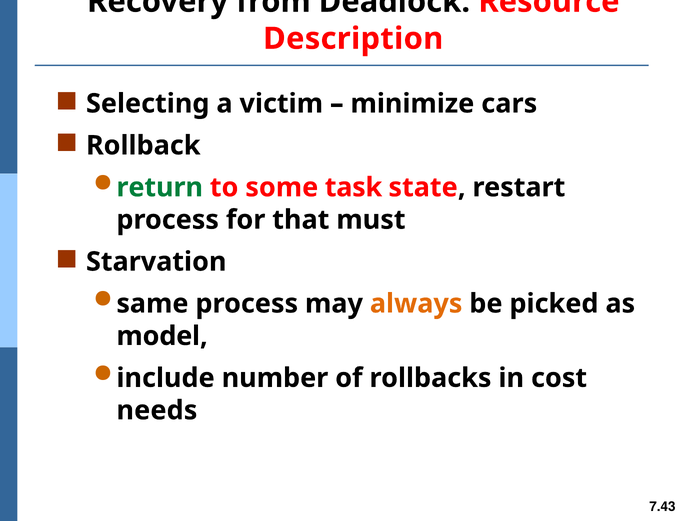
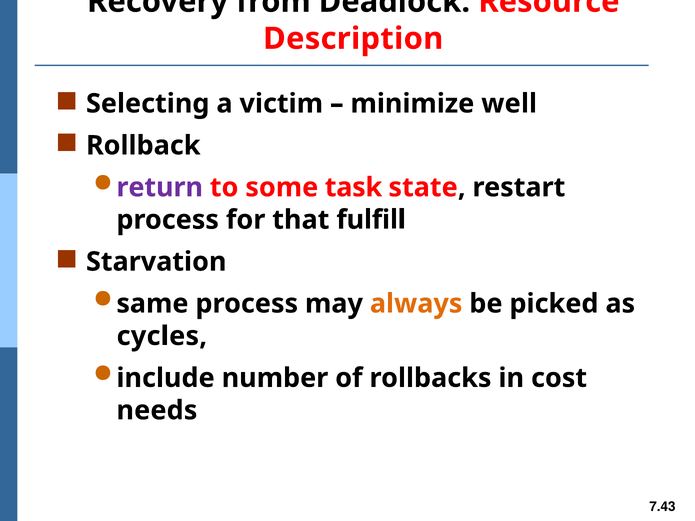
cars: cars -> well
return colour: green -> purple
must: must -> fulfill
model: model -> cycles
